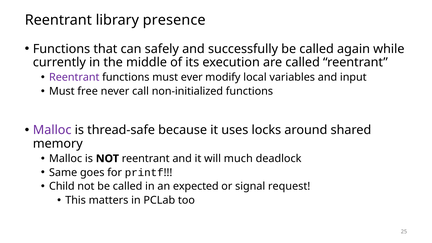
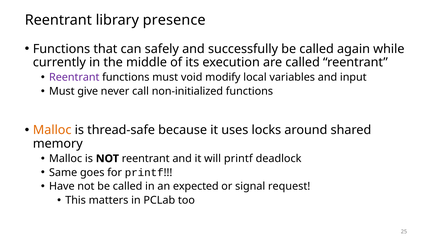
ever: ever -> void
free: free -> give
Malloc at (52, 130) colour: purple -> orange
will much: much -> printf
Child: Child -> Have
